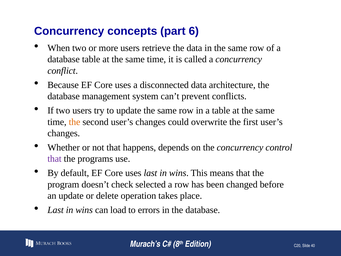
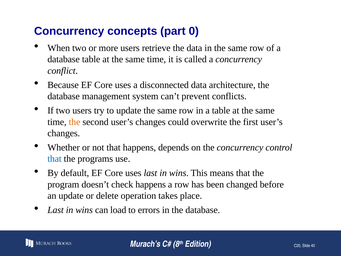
6: 6 -> 0
that at (55, 159) colour: purple -> blue
check selected: selected -> happens
